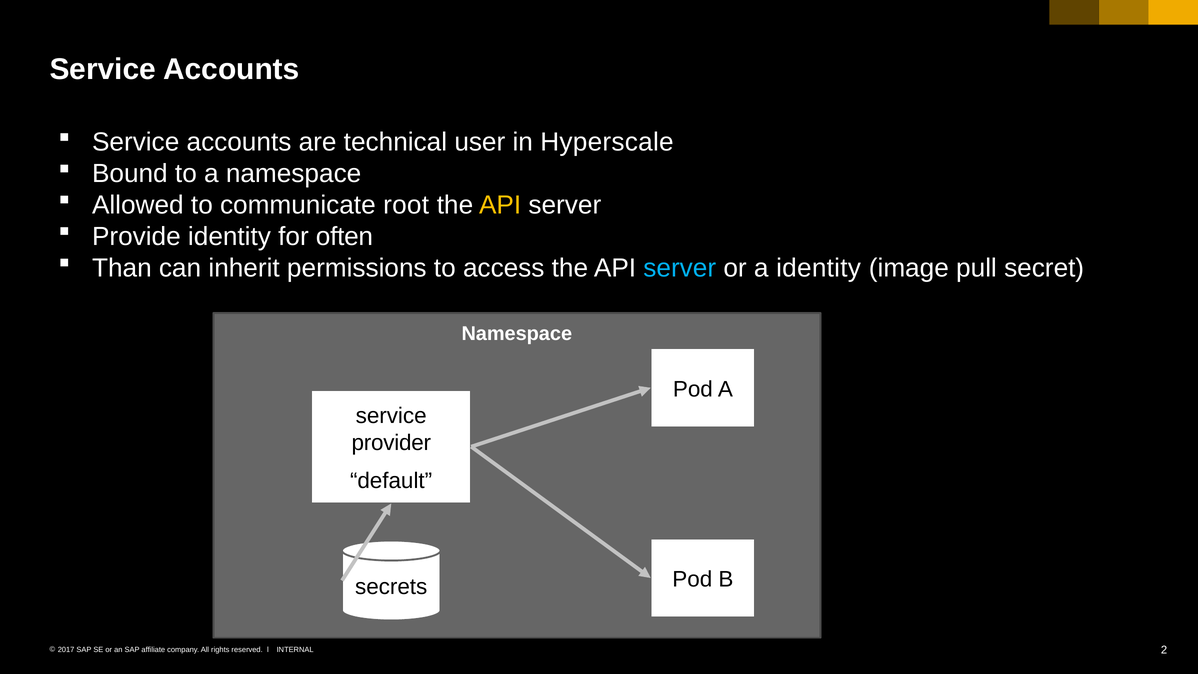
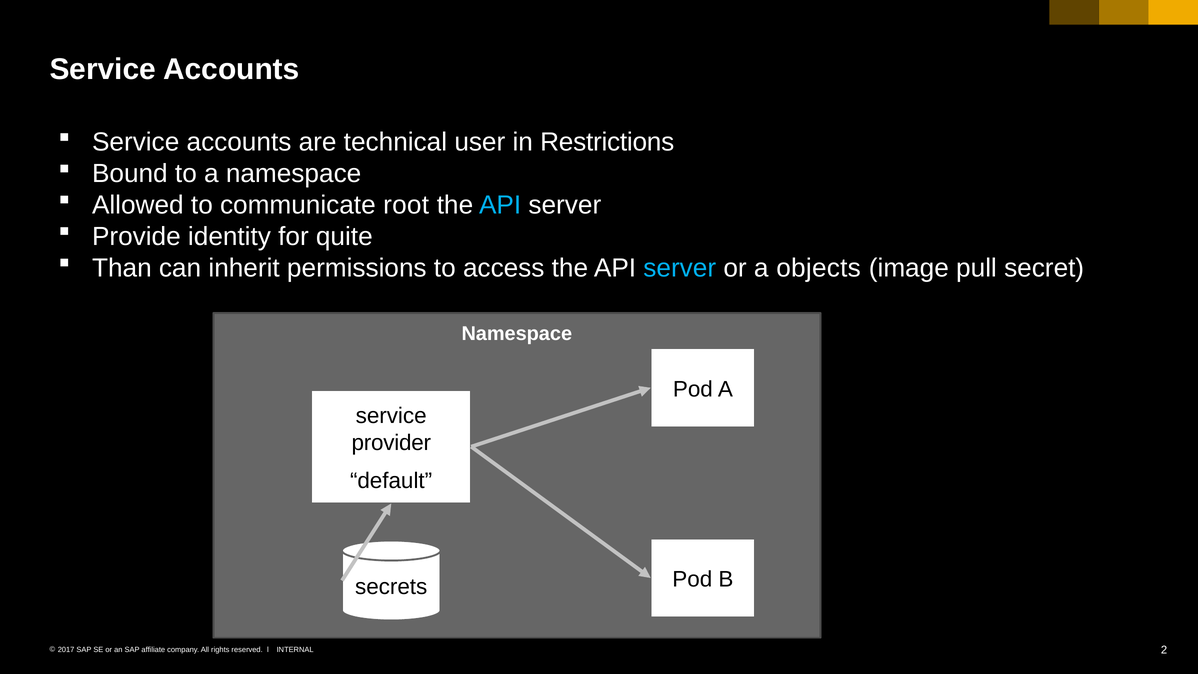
Hyperscale: Hyperscale -> Restrictions
API at (500, 205) colour: yellow -> light blue
often: often -> quite
a identity: identity -> objects
